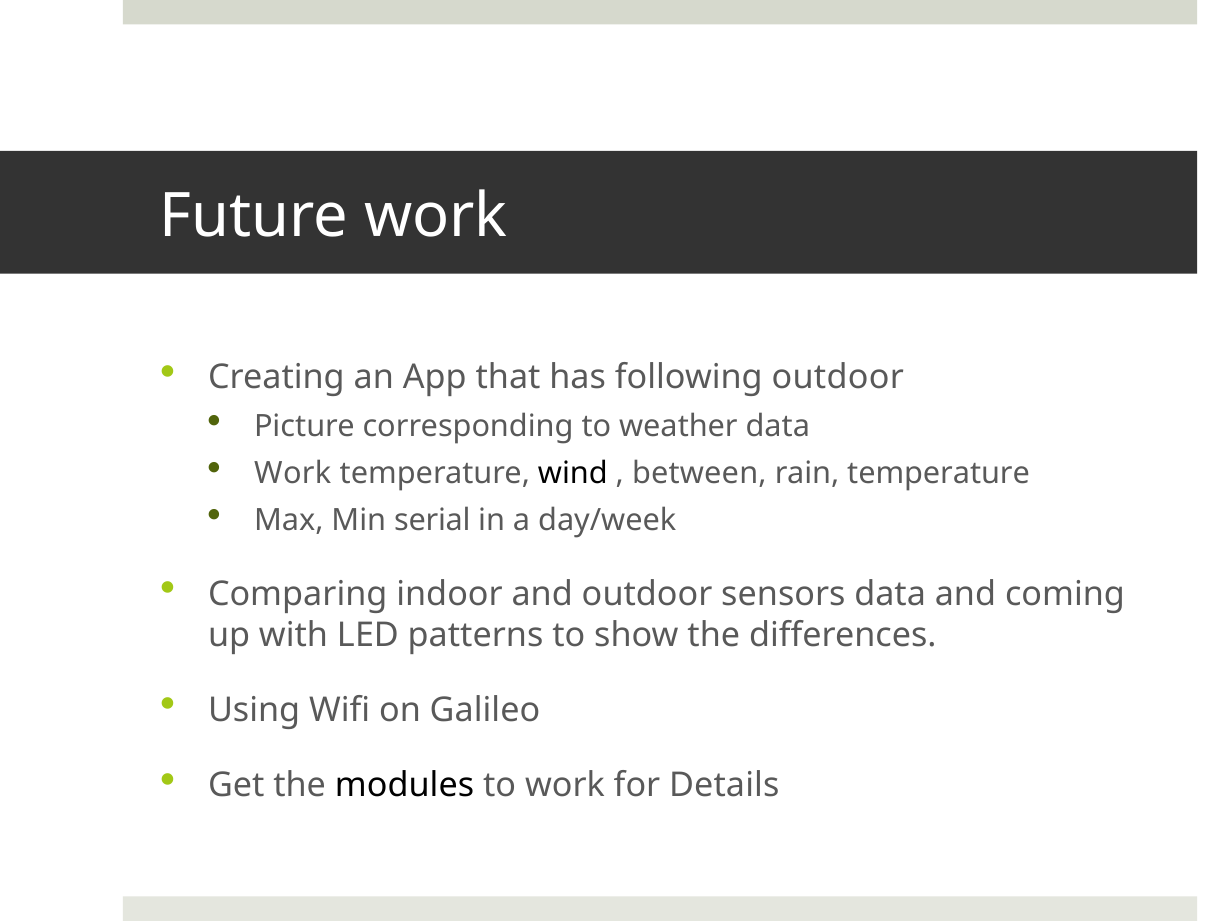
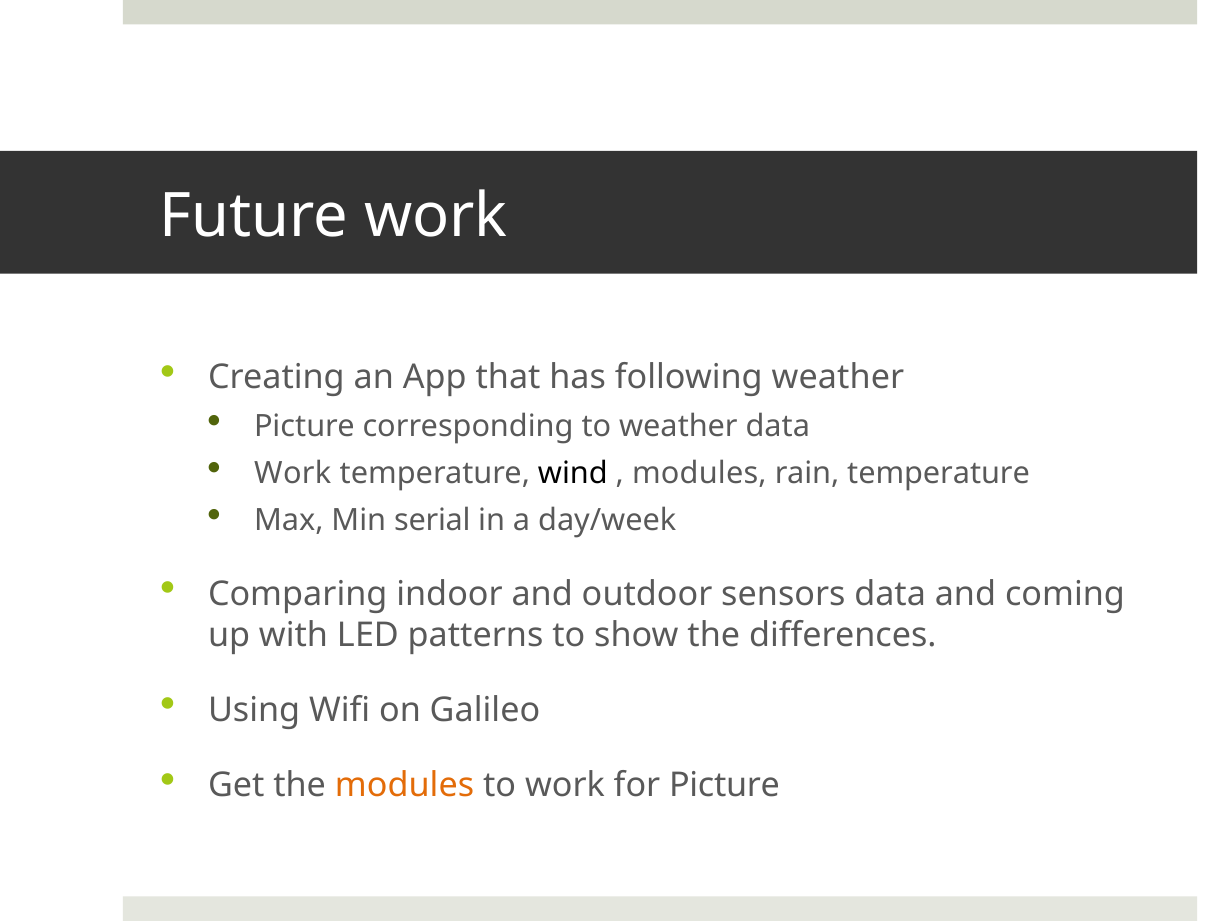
following outdoor: outdoor -> weather
between at (699, 474): between -> modules
modules at (405, 785) colour: black -> orange
for Details: Details -> Picture
